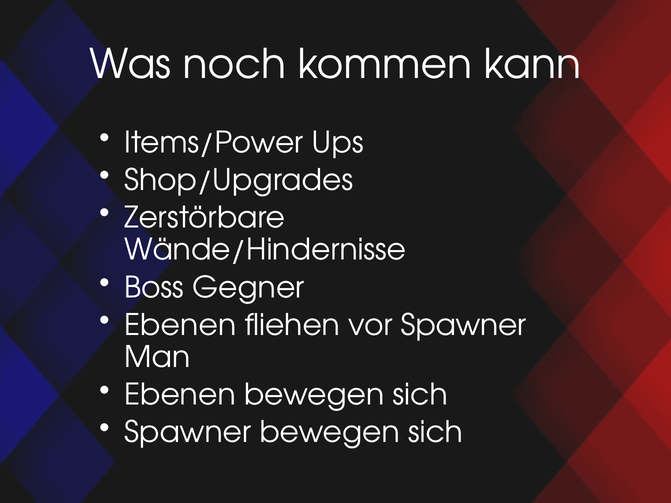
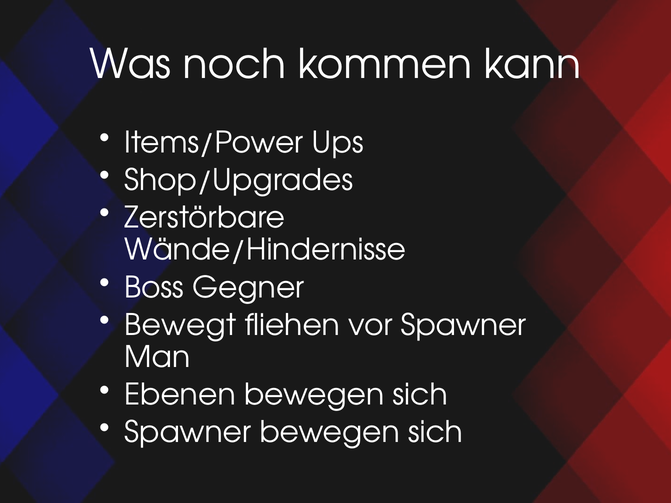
Ebenen at (180, 325): Ebenen -> Bewegt
